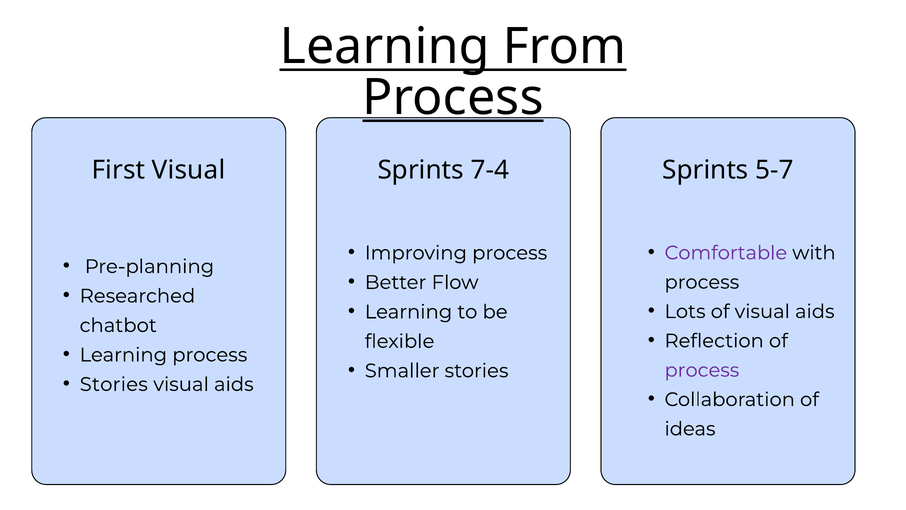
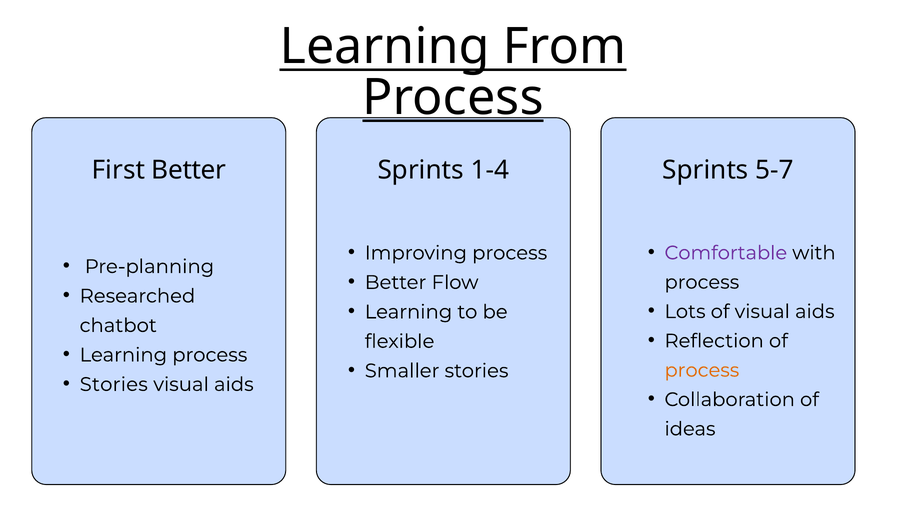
First Visual: Visual -> Better
7-4: 7-4 -> 1-4
process at (702, 370) colour: purple -> orange
